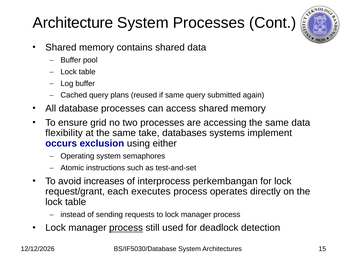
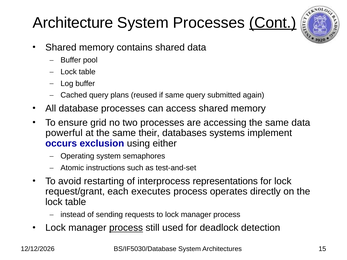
Cont underline: none -> present
flexibility: flexibility -> powerful
take: take -> their
increases: increases -> restarting
perkembangan: perkembangan -> representations
